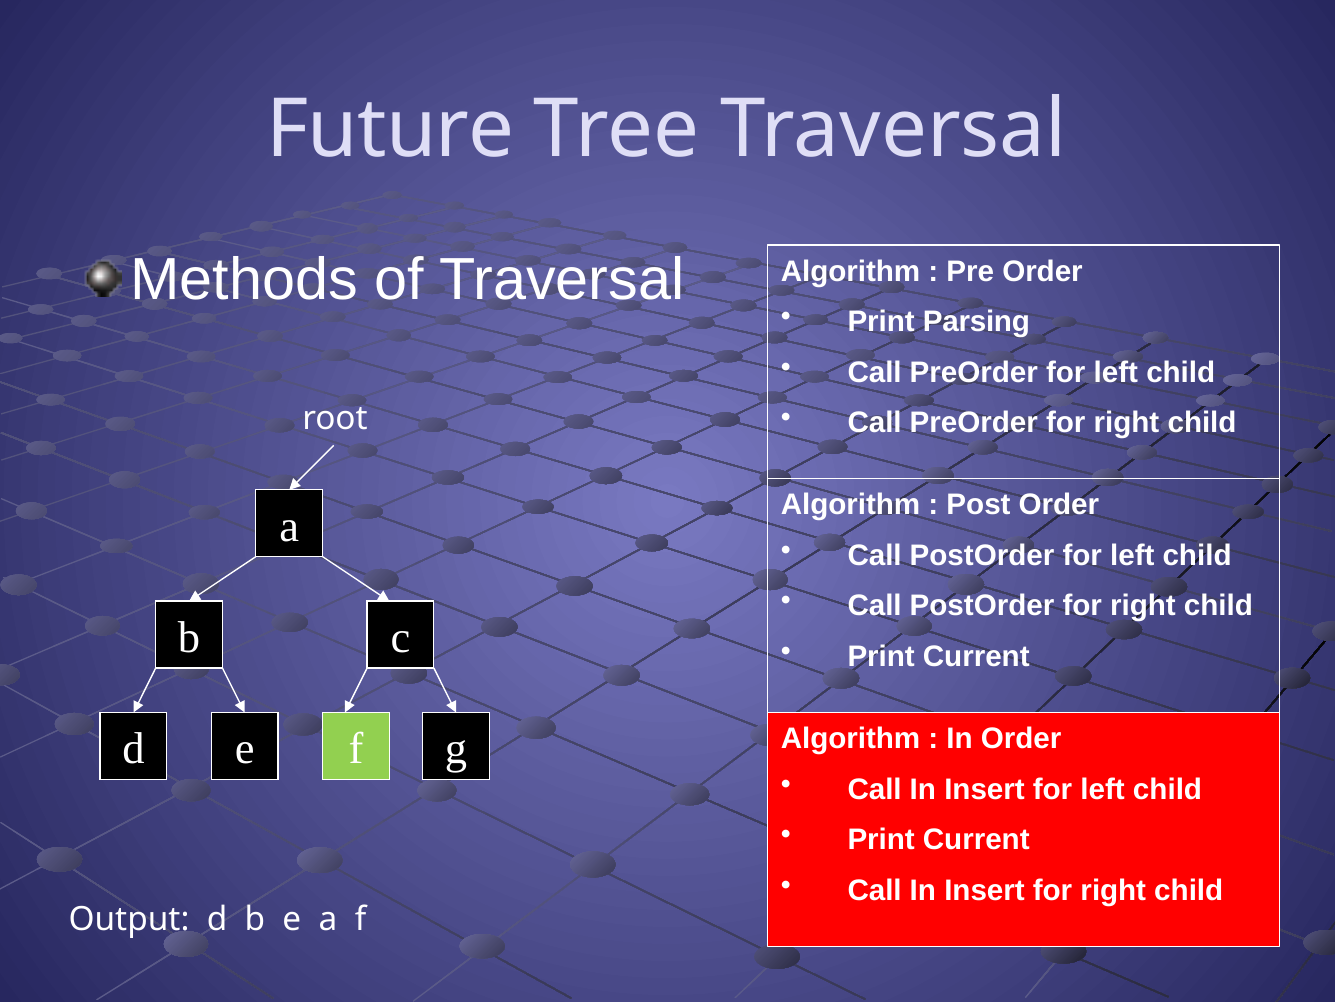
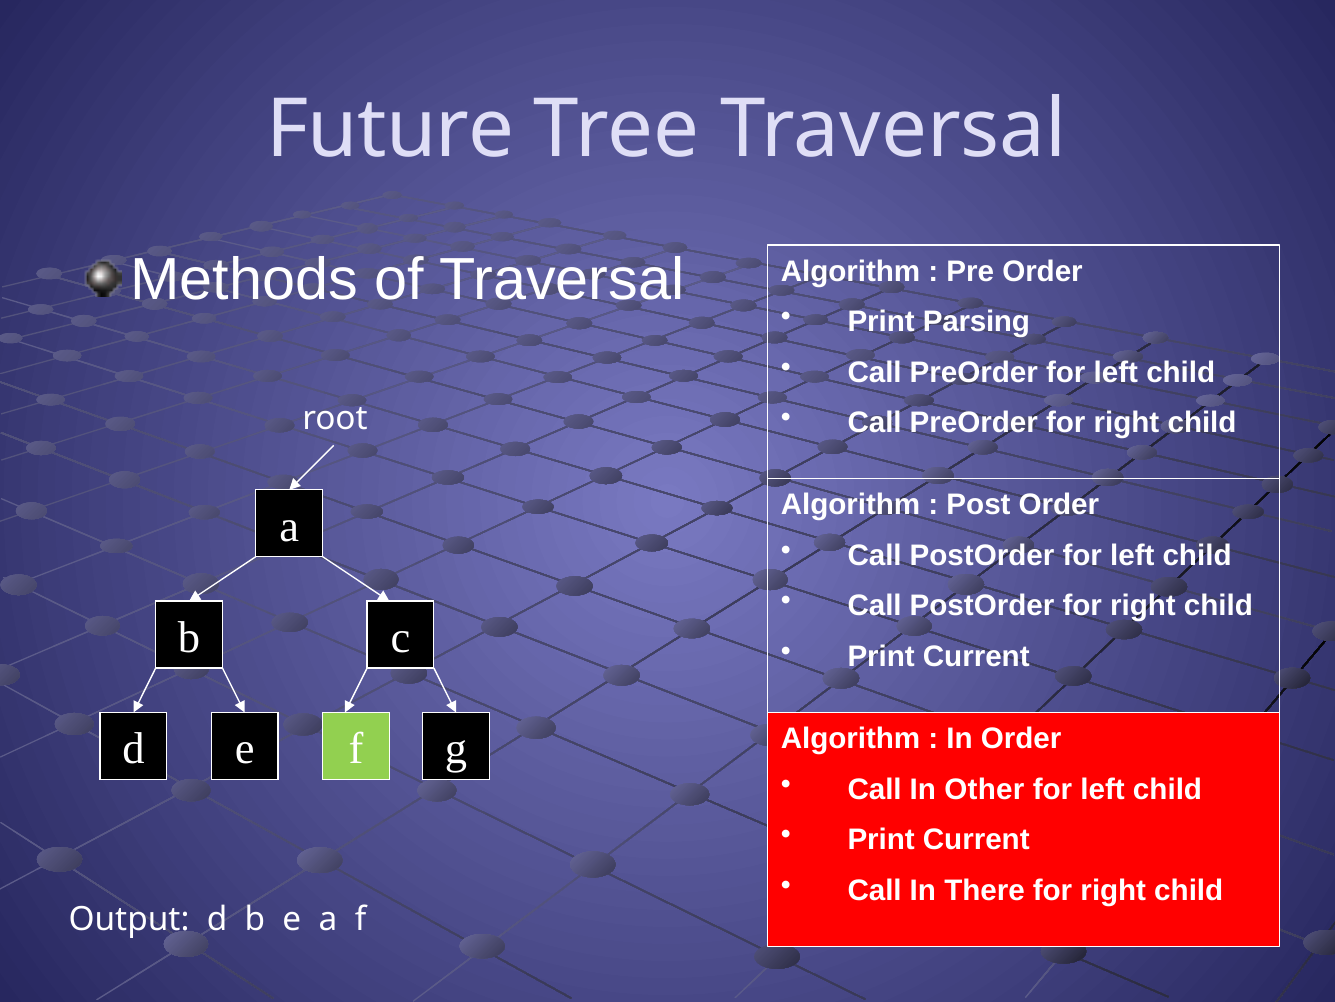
Insert at (985, 789): Insert -> Other
Insert at (985, 890): Insert -> There
